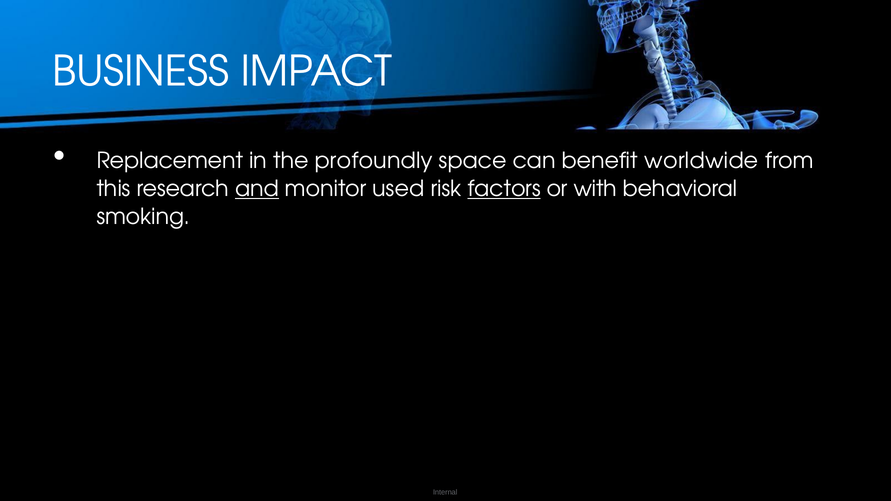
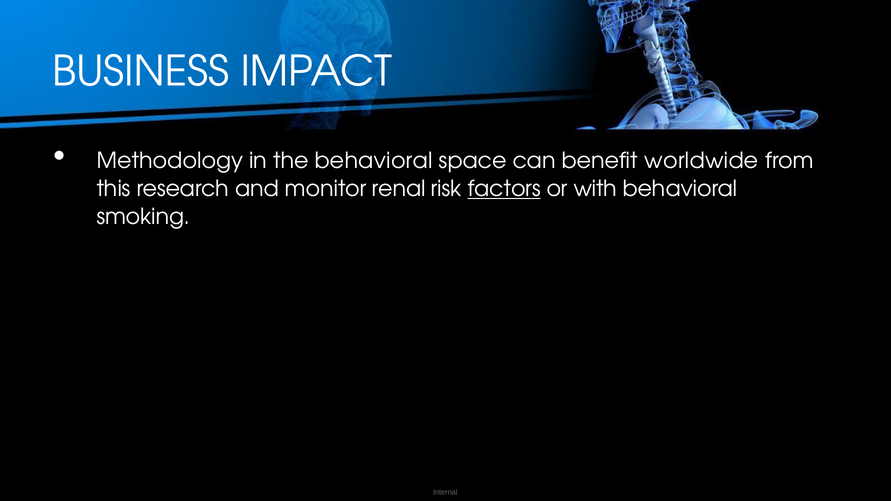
Replacement: Replacement -> Methodology
the profoundly: profoundly -> behavioral
and underline: present -> none
used: used -> renal
